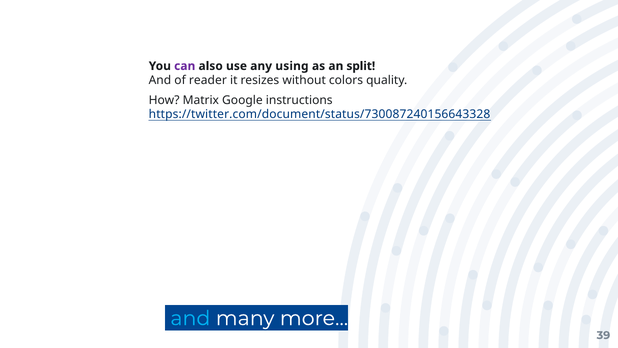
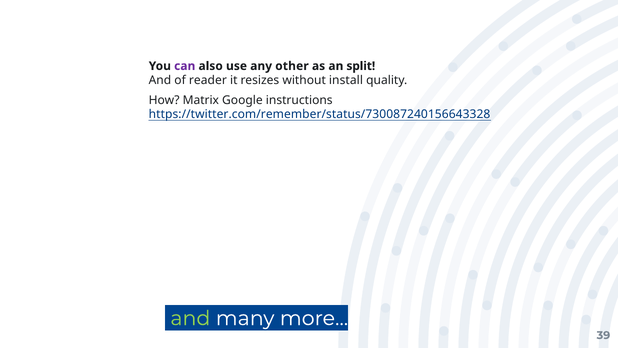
using: using -> other
colors: colors -> install
https://twitter.com/document/status/730087240156643328: https://twitter.com/document/status/730087240156643328 -> https://twitter.com/remember/status/730087240156643328
and at (190, 318) colour: light blue -> light green
